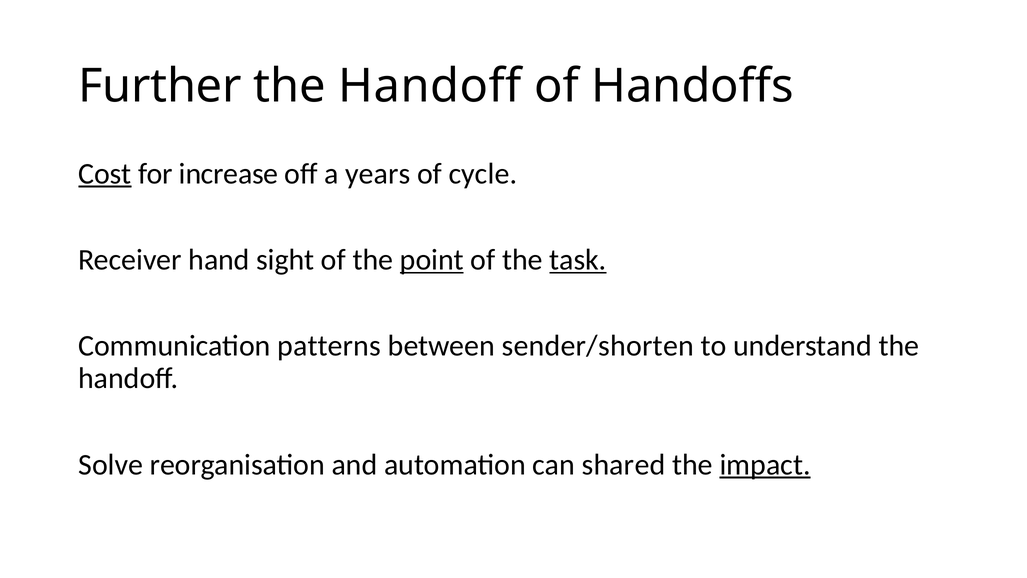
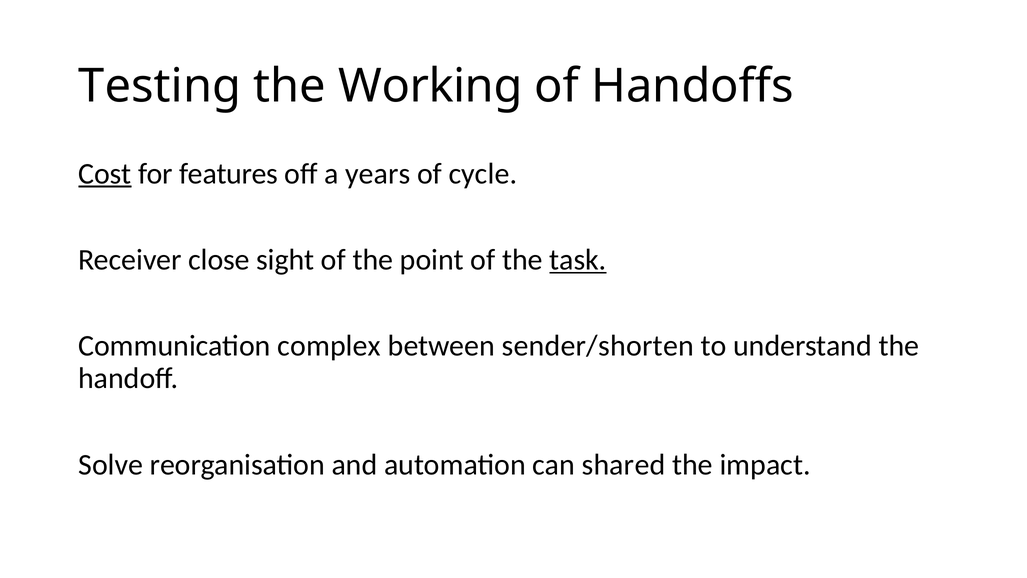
Further: Further -> Testing
Handoff at (430, 86): Handoff -> Working
increase: increase -> features
hand: hand -> close
point underline: present -> none
patterns: patterns -> complex
impact underline: present -> none
